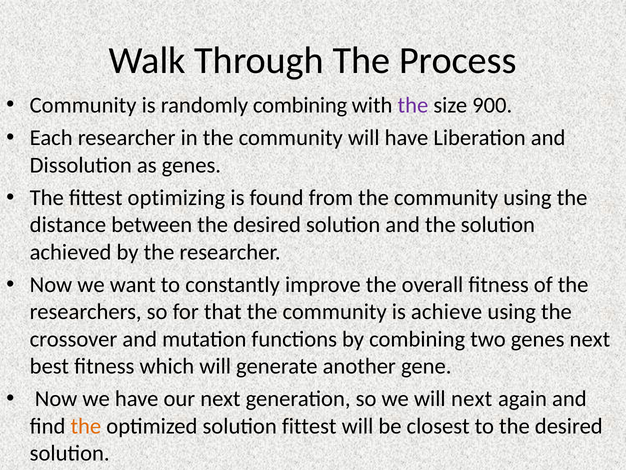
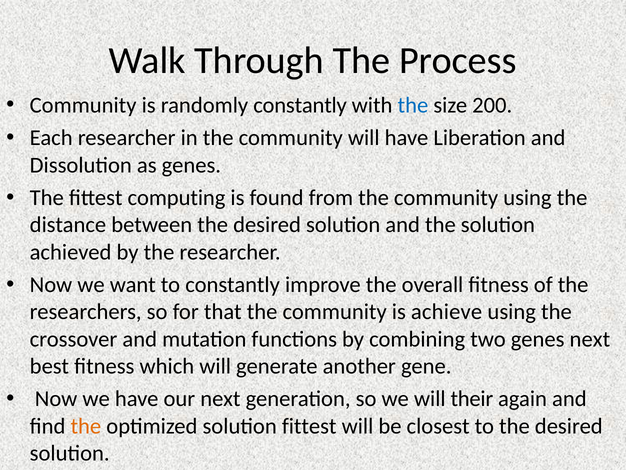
randomly combining: combining -> constantly
the at (413, 105) colour: purple -> blue
900: 900 -> 200
optimizing: optimizing -> computing
will next: next -> their
